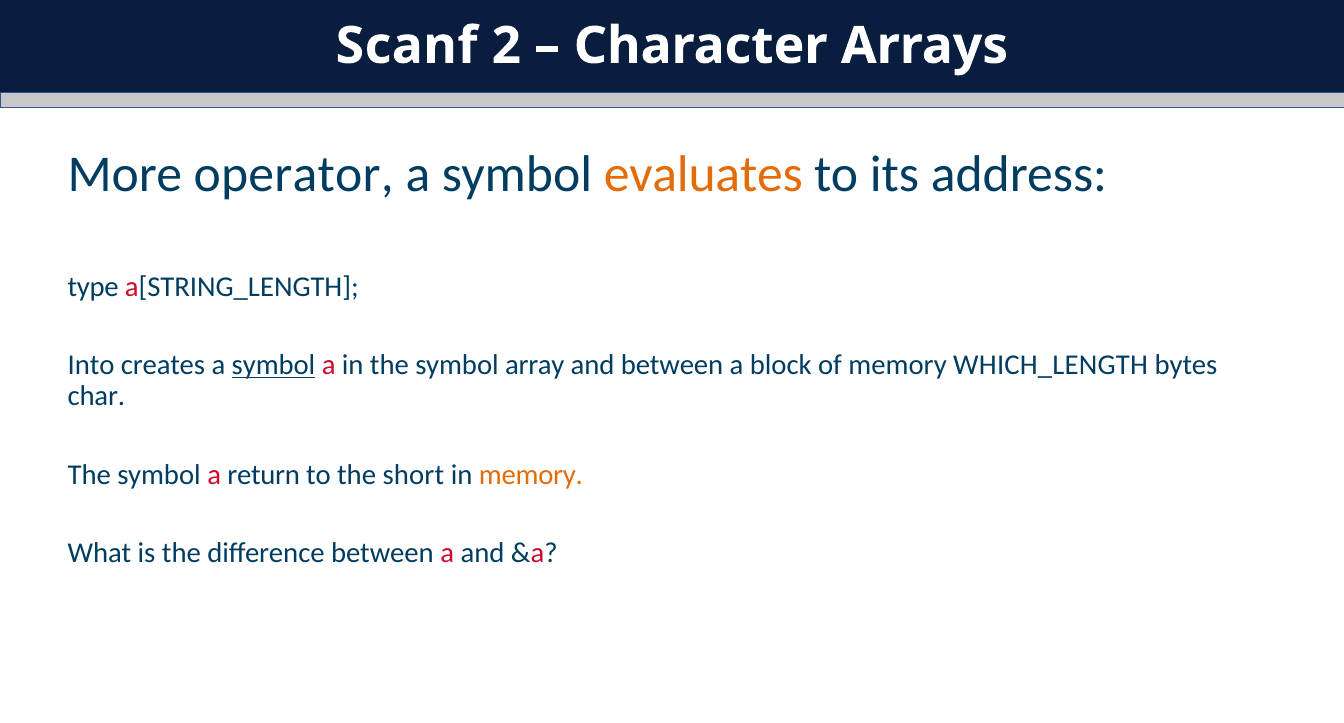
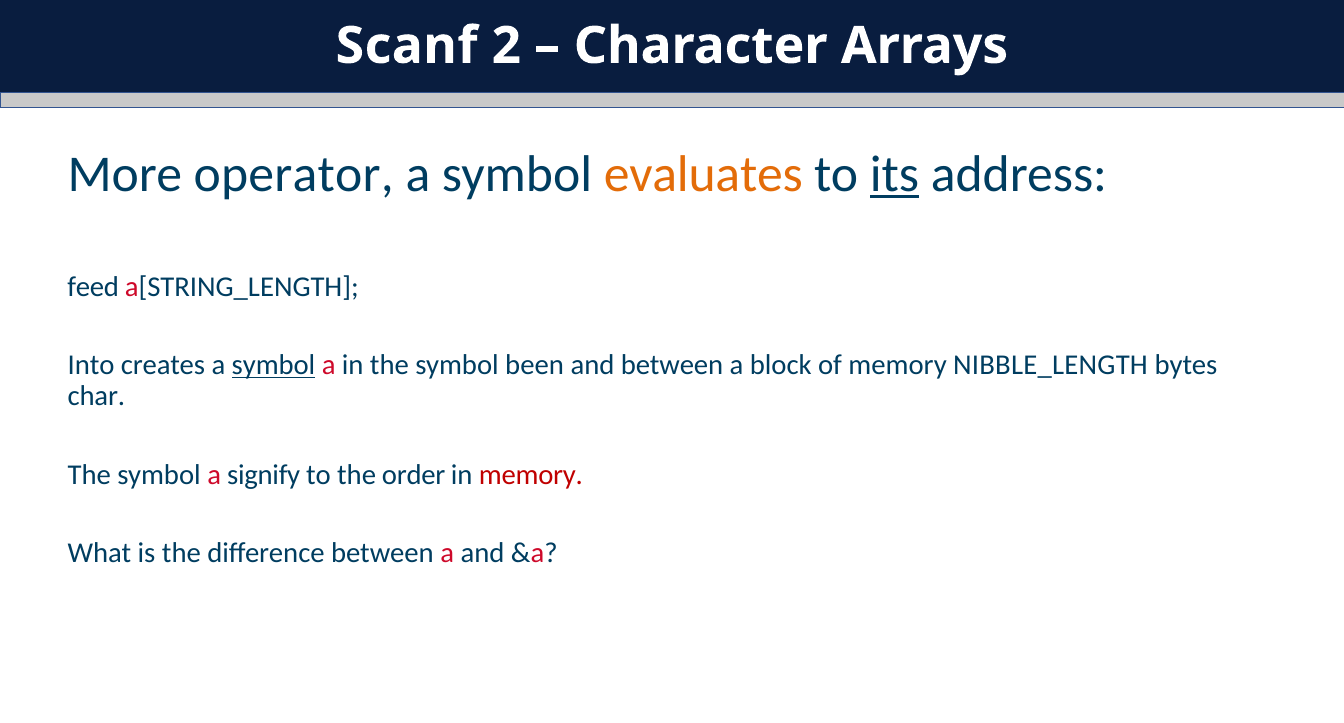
its underline: none -> present
type: type -> feed
array: array -> been
WHICH_LENGTH: WHICH_LENGTH -> NIBBLE_LENGTH
return: return -> signify
short: short -> order
memory at (531, 475) colour: orange -> red
